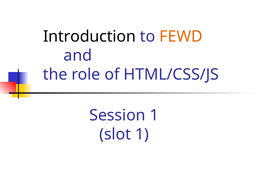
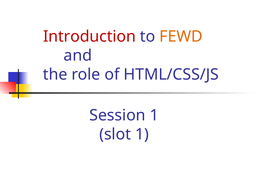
Introduction colour: black -> red
